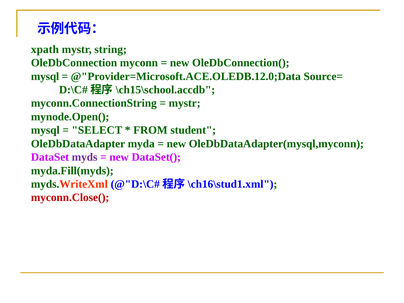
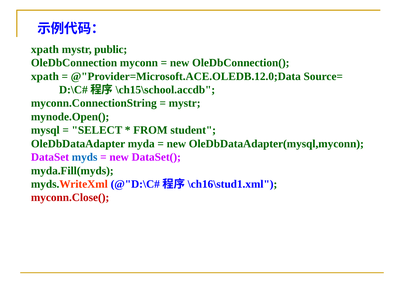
string: string -> public
mysql at (45, 76): mysql -> xpath
myds colour: purple -> blue
